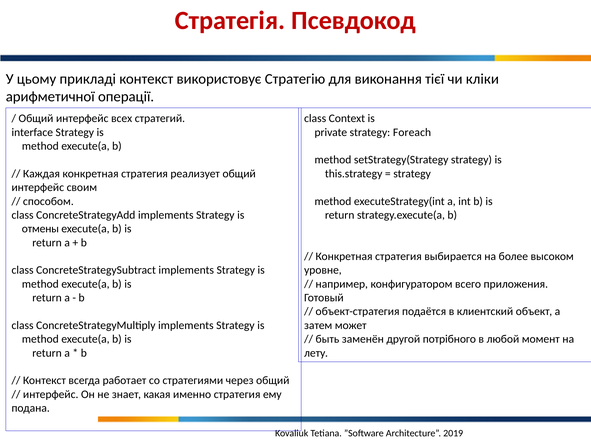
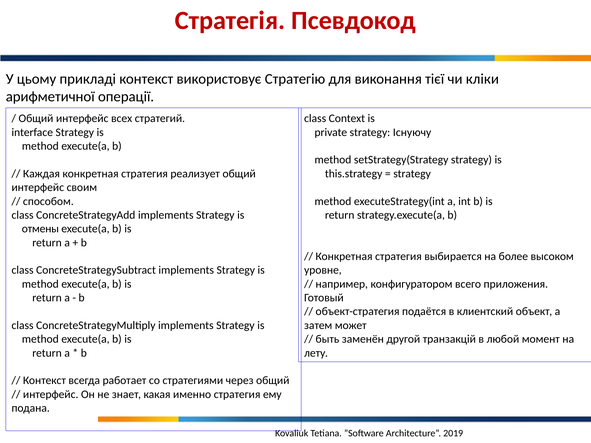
Foreach: Foreach -> Існуючу
потрібного: потрібного -> транзакцій
